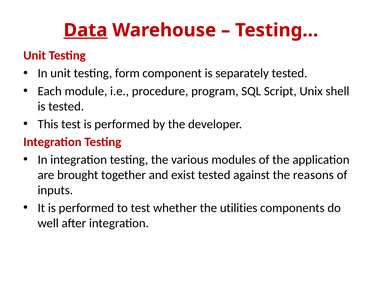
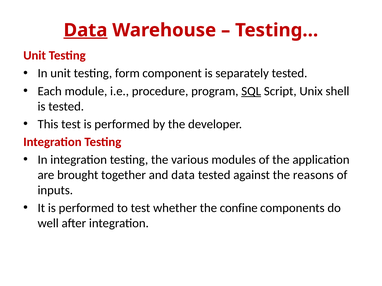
SQL underline: none -> present
and exist: exist -> data
utilities: utilities -> confine
